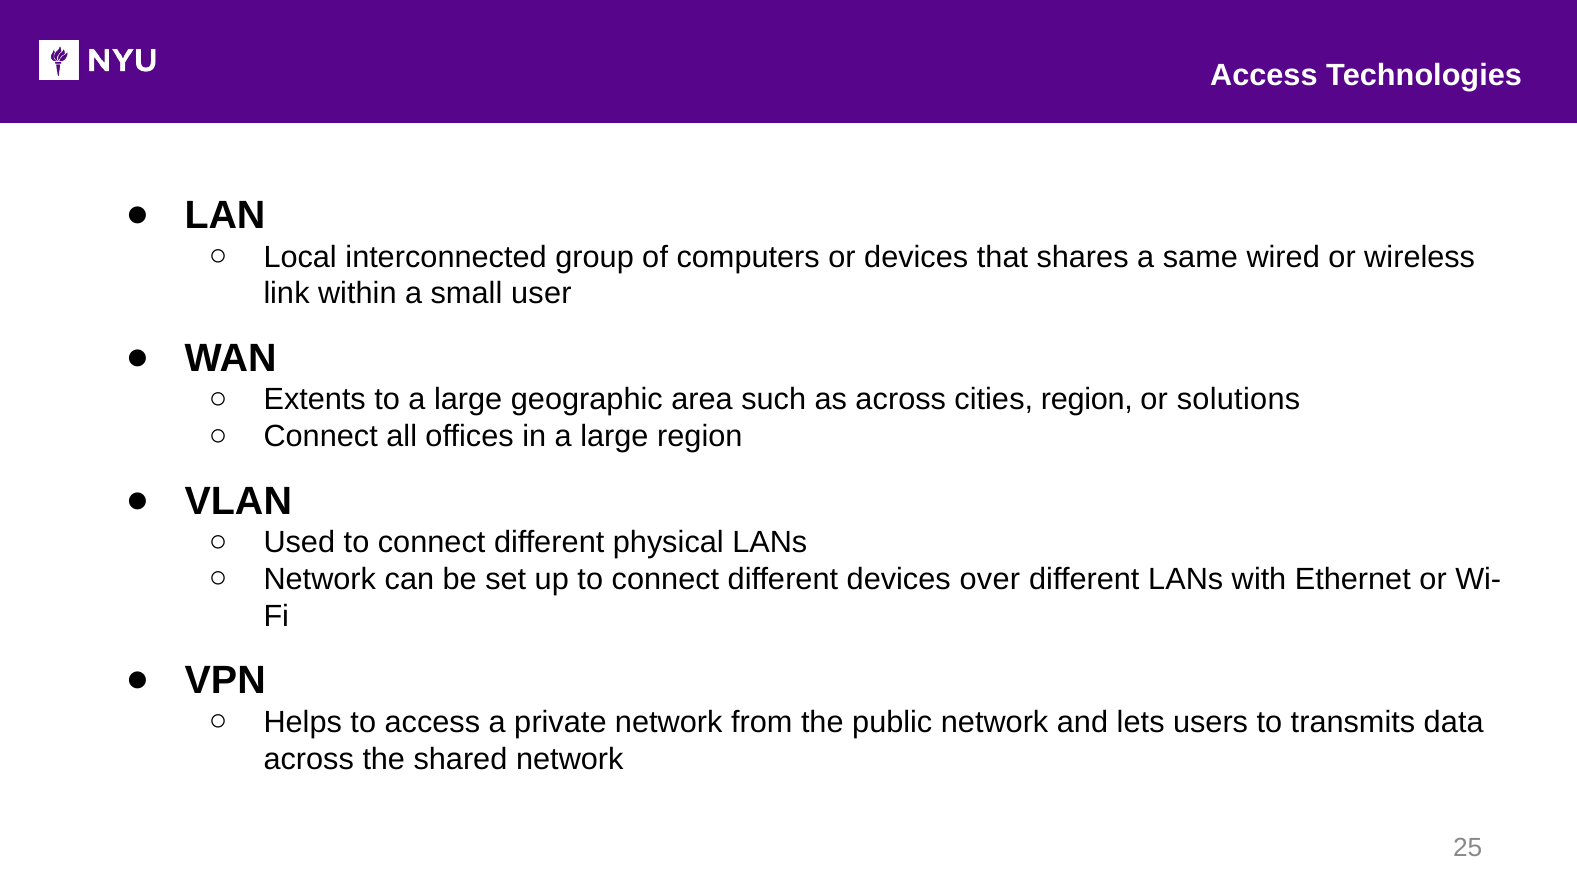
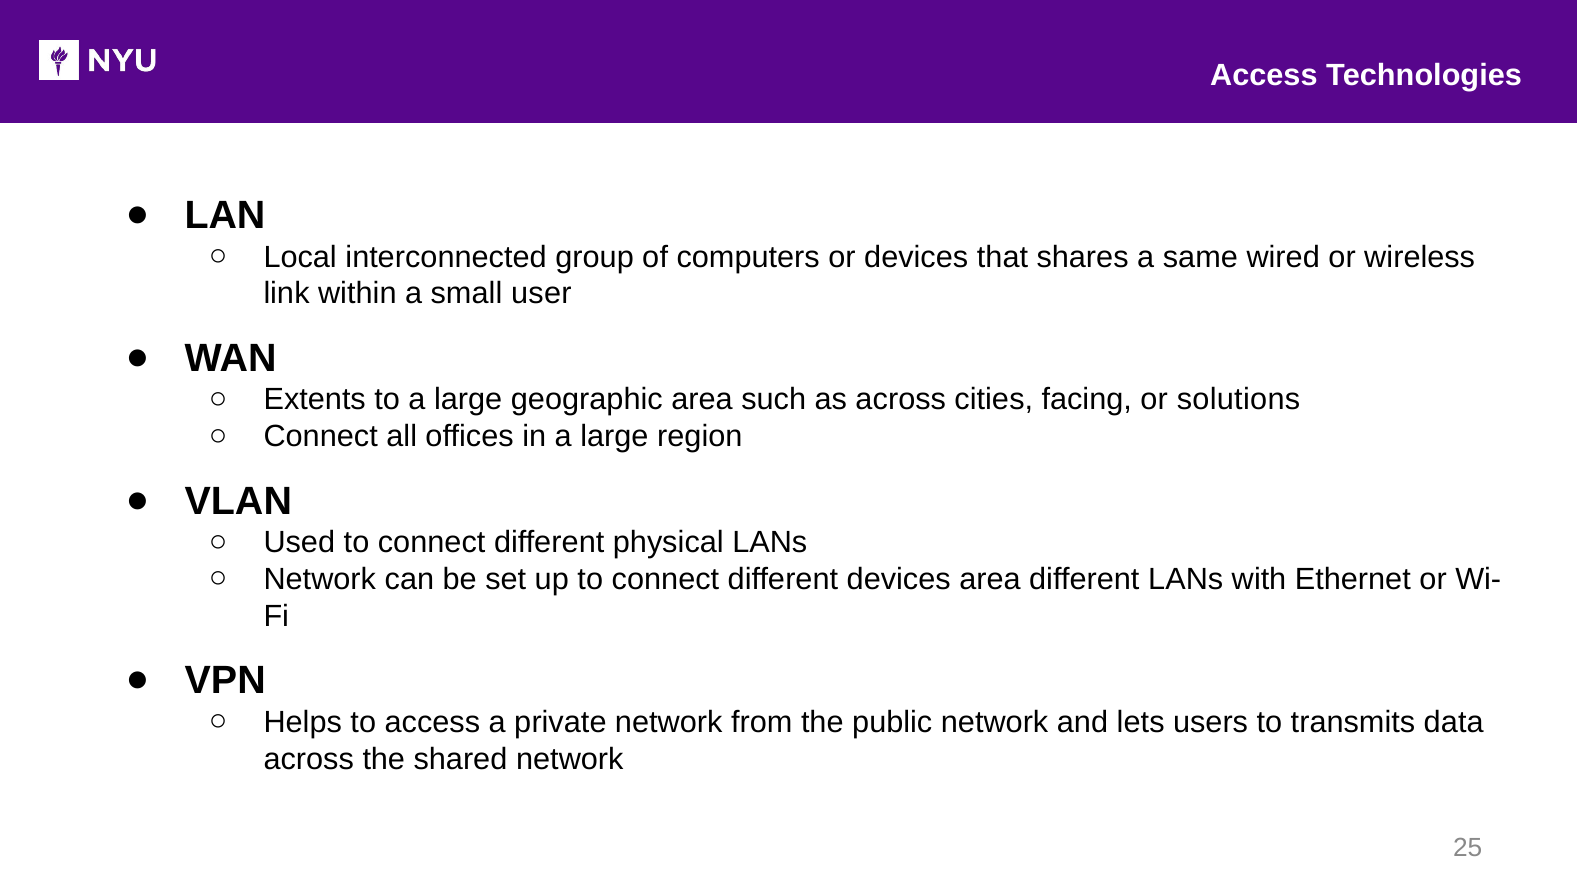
cities region: region -> facing
devices over: over -> area
